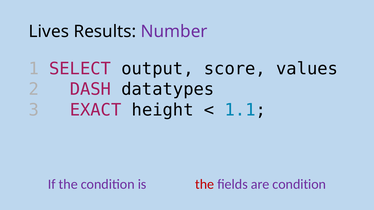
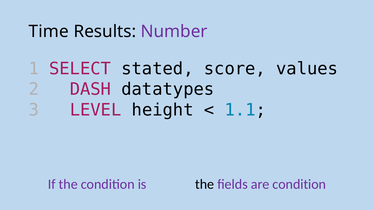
Lives: Lives -> Time
output: output -> stated
EXACT: EXACT -> LEVEL
the at (205, 185) colour: red -> black
